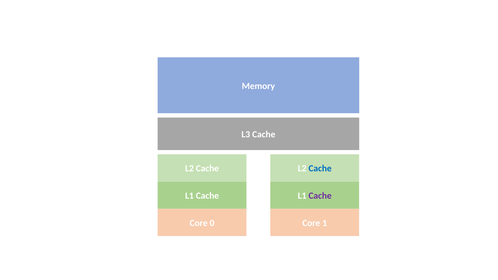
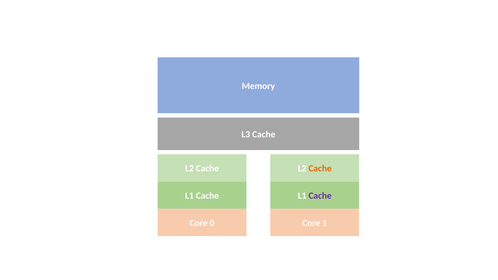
Cache at (320, 169) colour: blue -> orange
